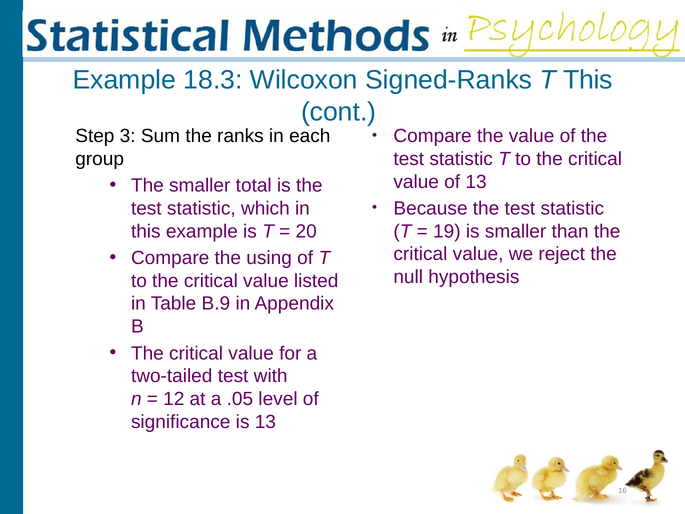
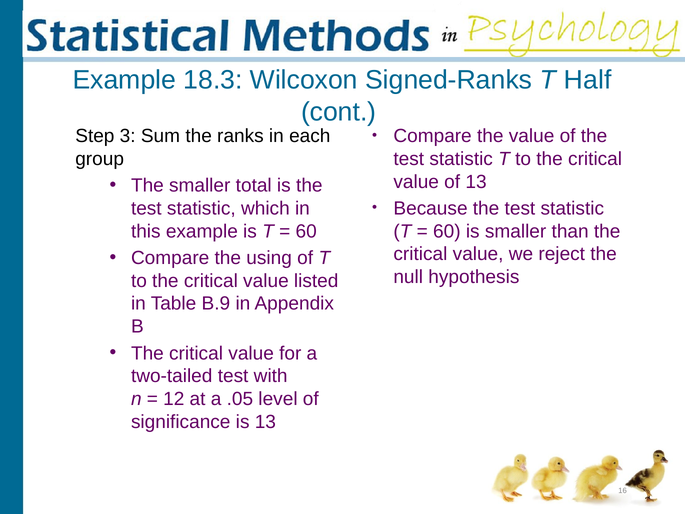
T This: This -> Half
19 at (447, 231): 19 -> 60
20 at (306, 231): 20 -> 60
